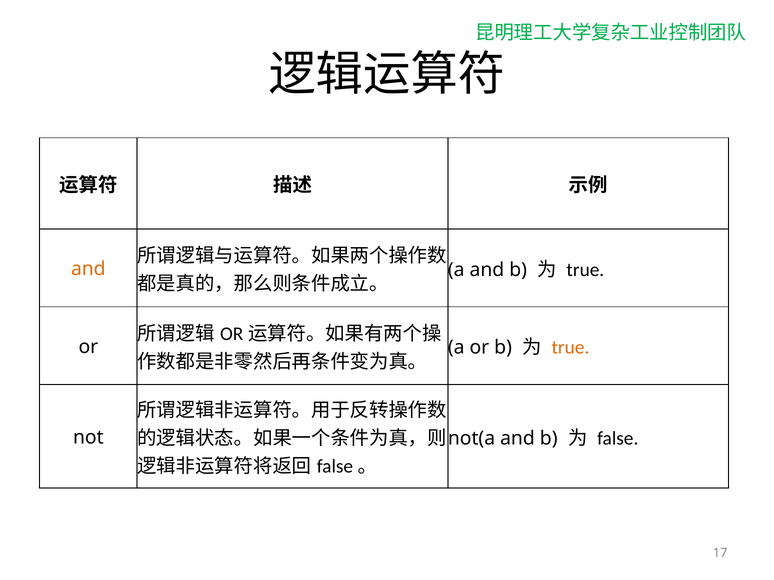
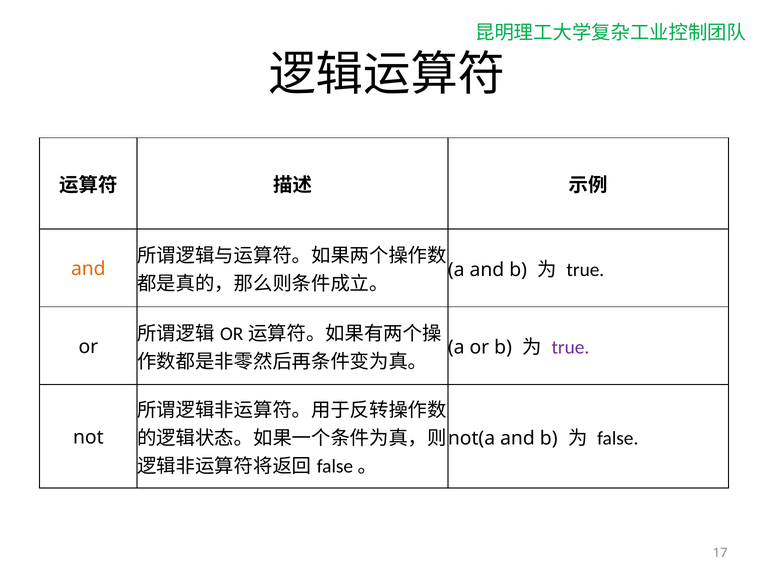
true at (570, 348) colour: orange -> purple
